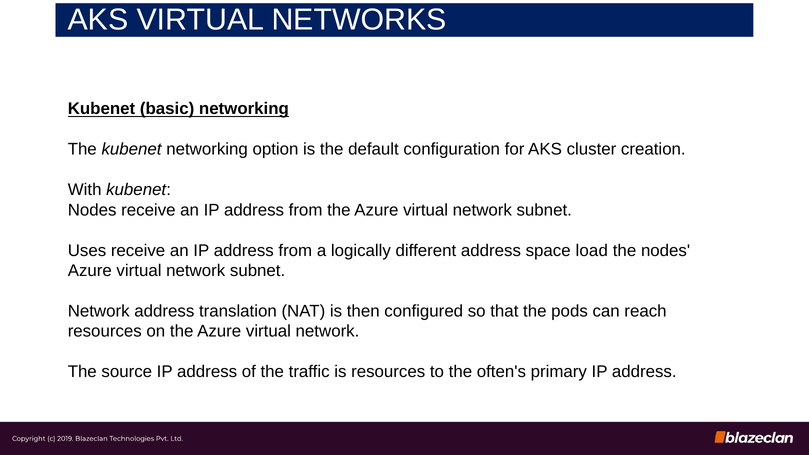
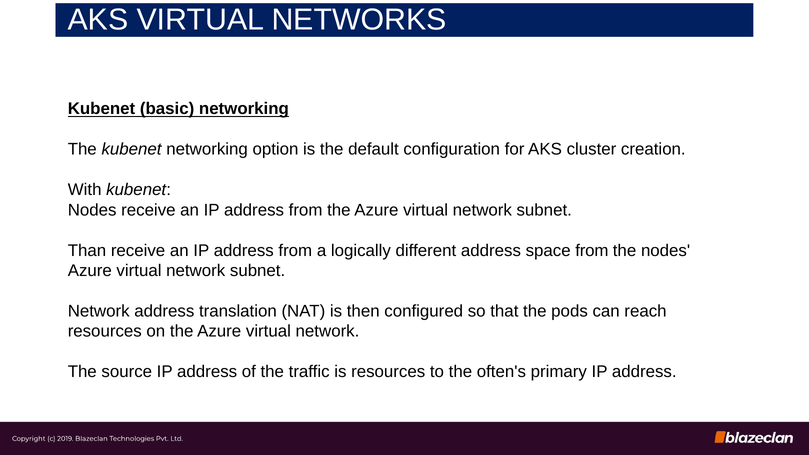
Uses: Uses -> Than
space load: load -> from
